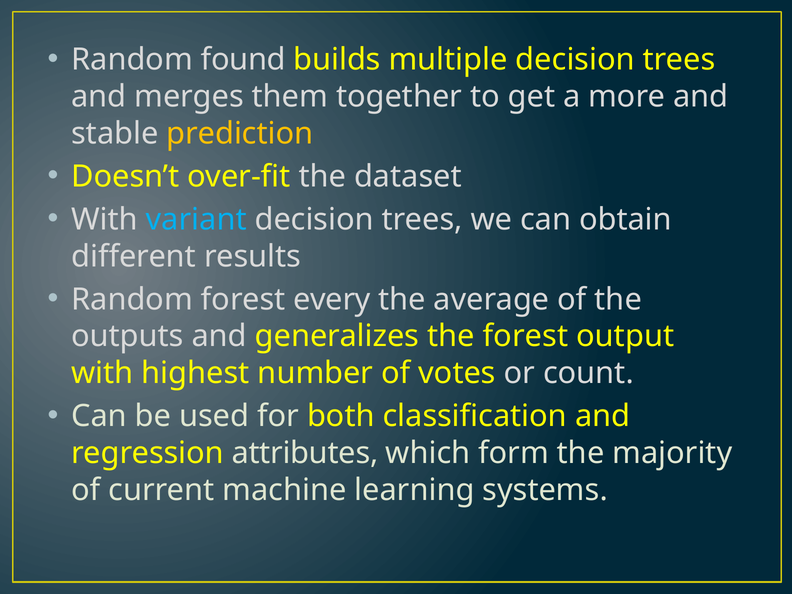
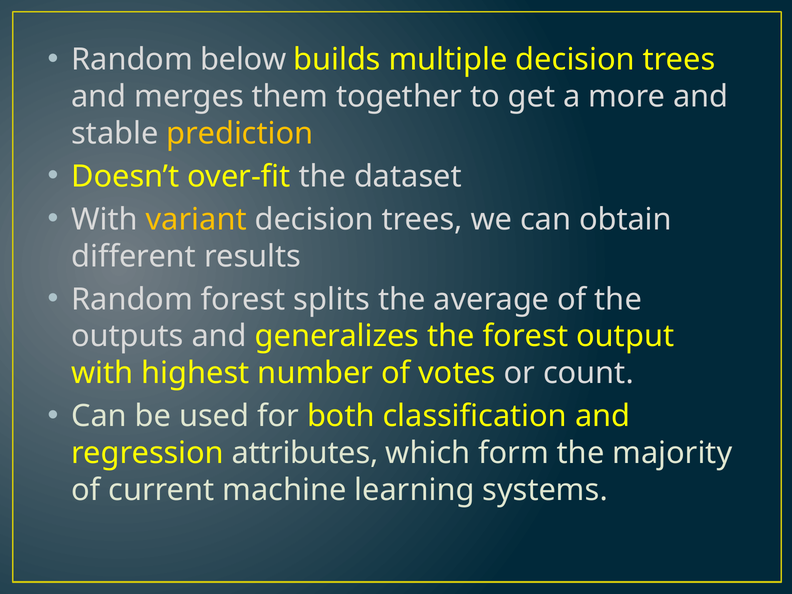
found: found -> below
variant colour: light blue -> yellow
every: every -> splits
